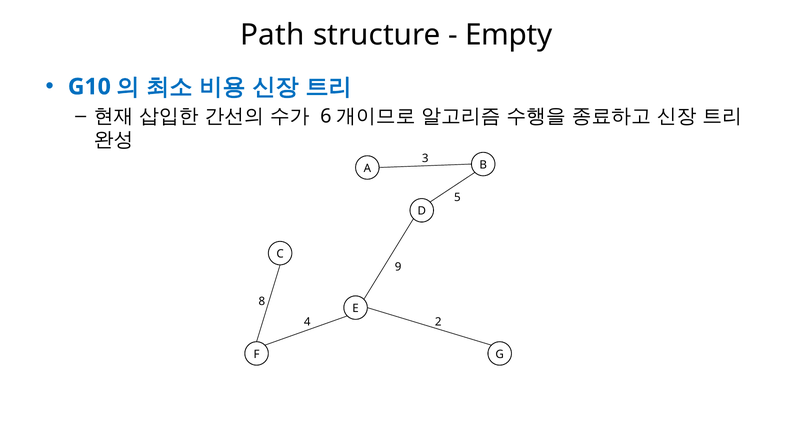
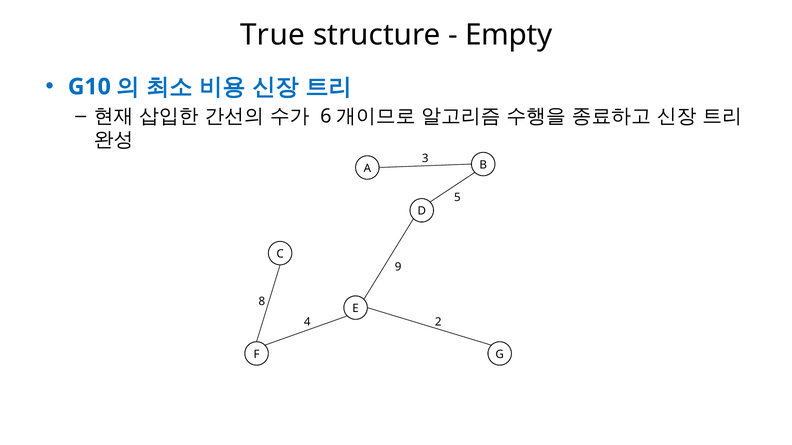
Path: Path -> True
